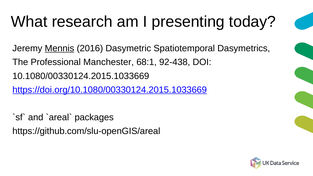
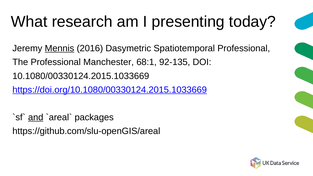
Spatiotemporal Dasymetrics: Dasymetrics -> Professional
92-438: 92-438 -> 92-135
and underline: none -> present
